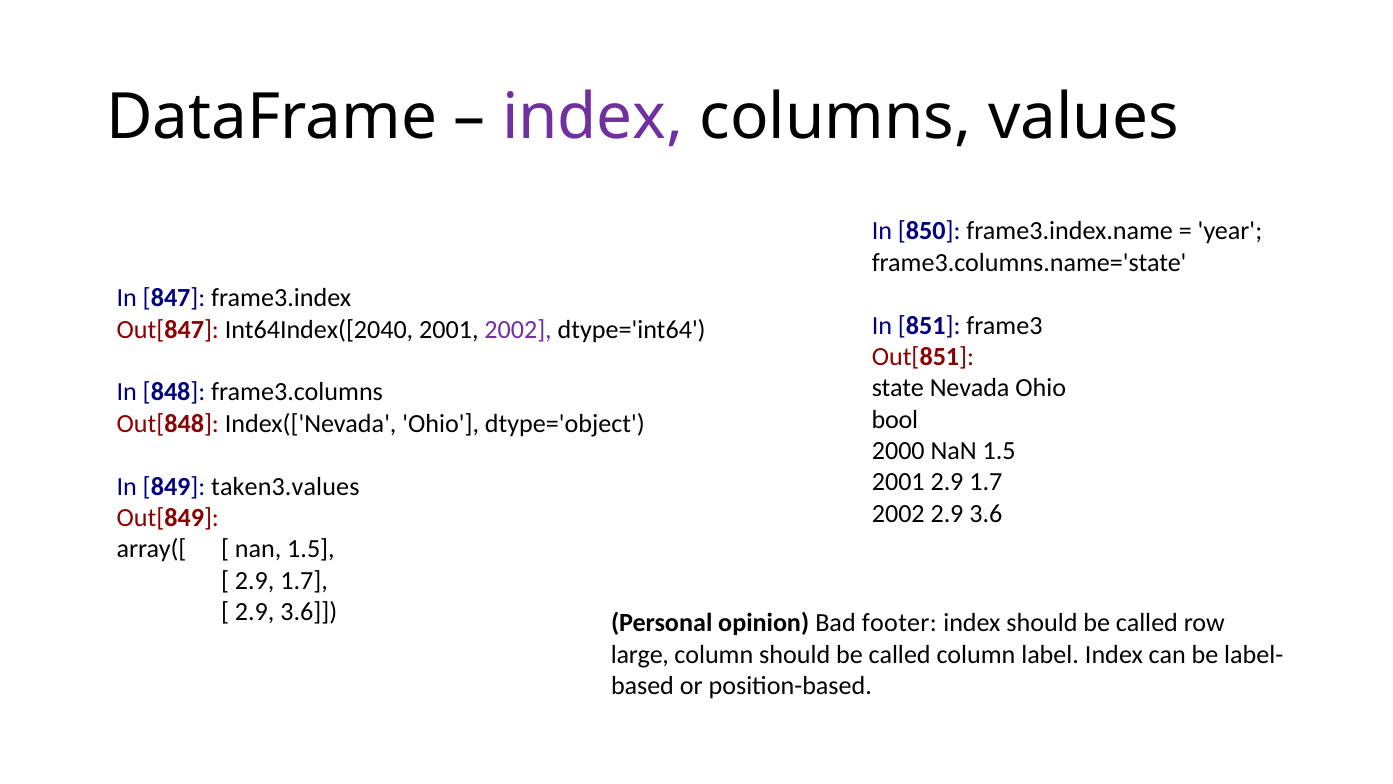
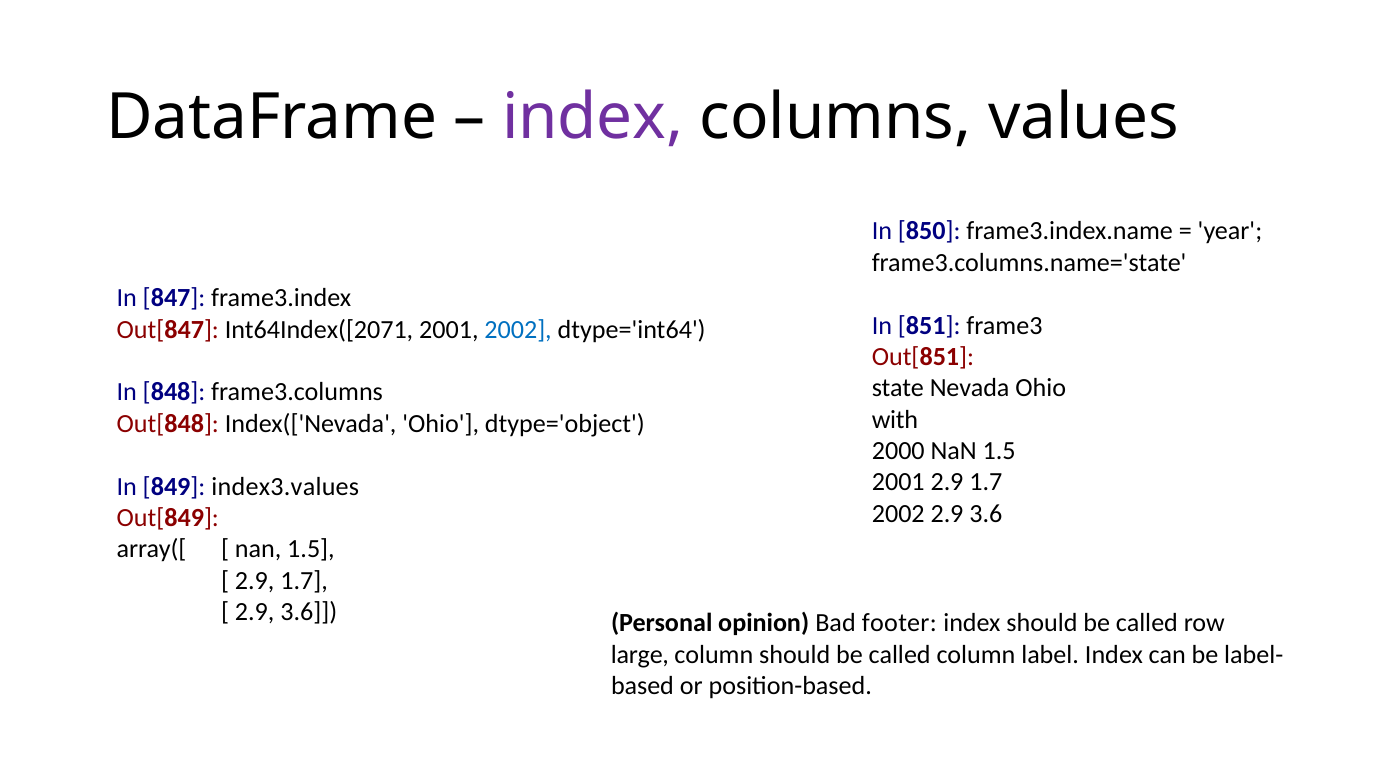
Int64Index([2040: Int64Index([2040 -> Int64Index([2071
2002 at (518, 329) colour: purple -> blue
bool: bool -> with
taken3.values: taken3.values -> index3.values
